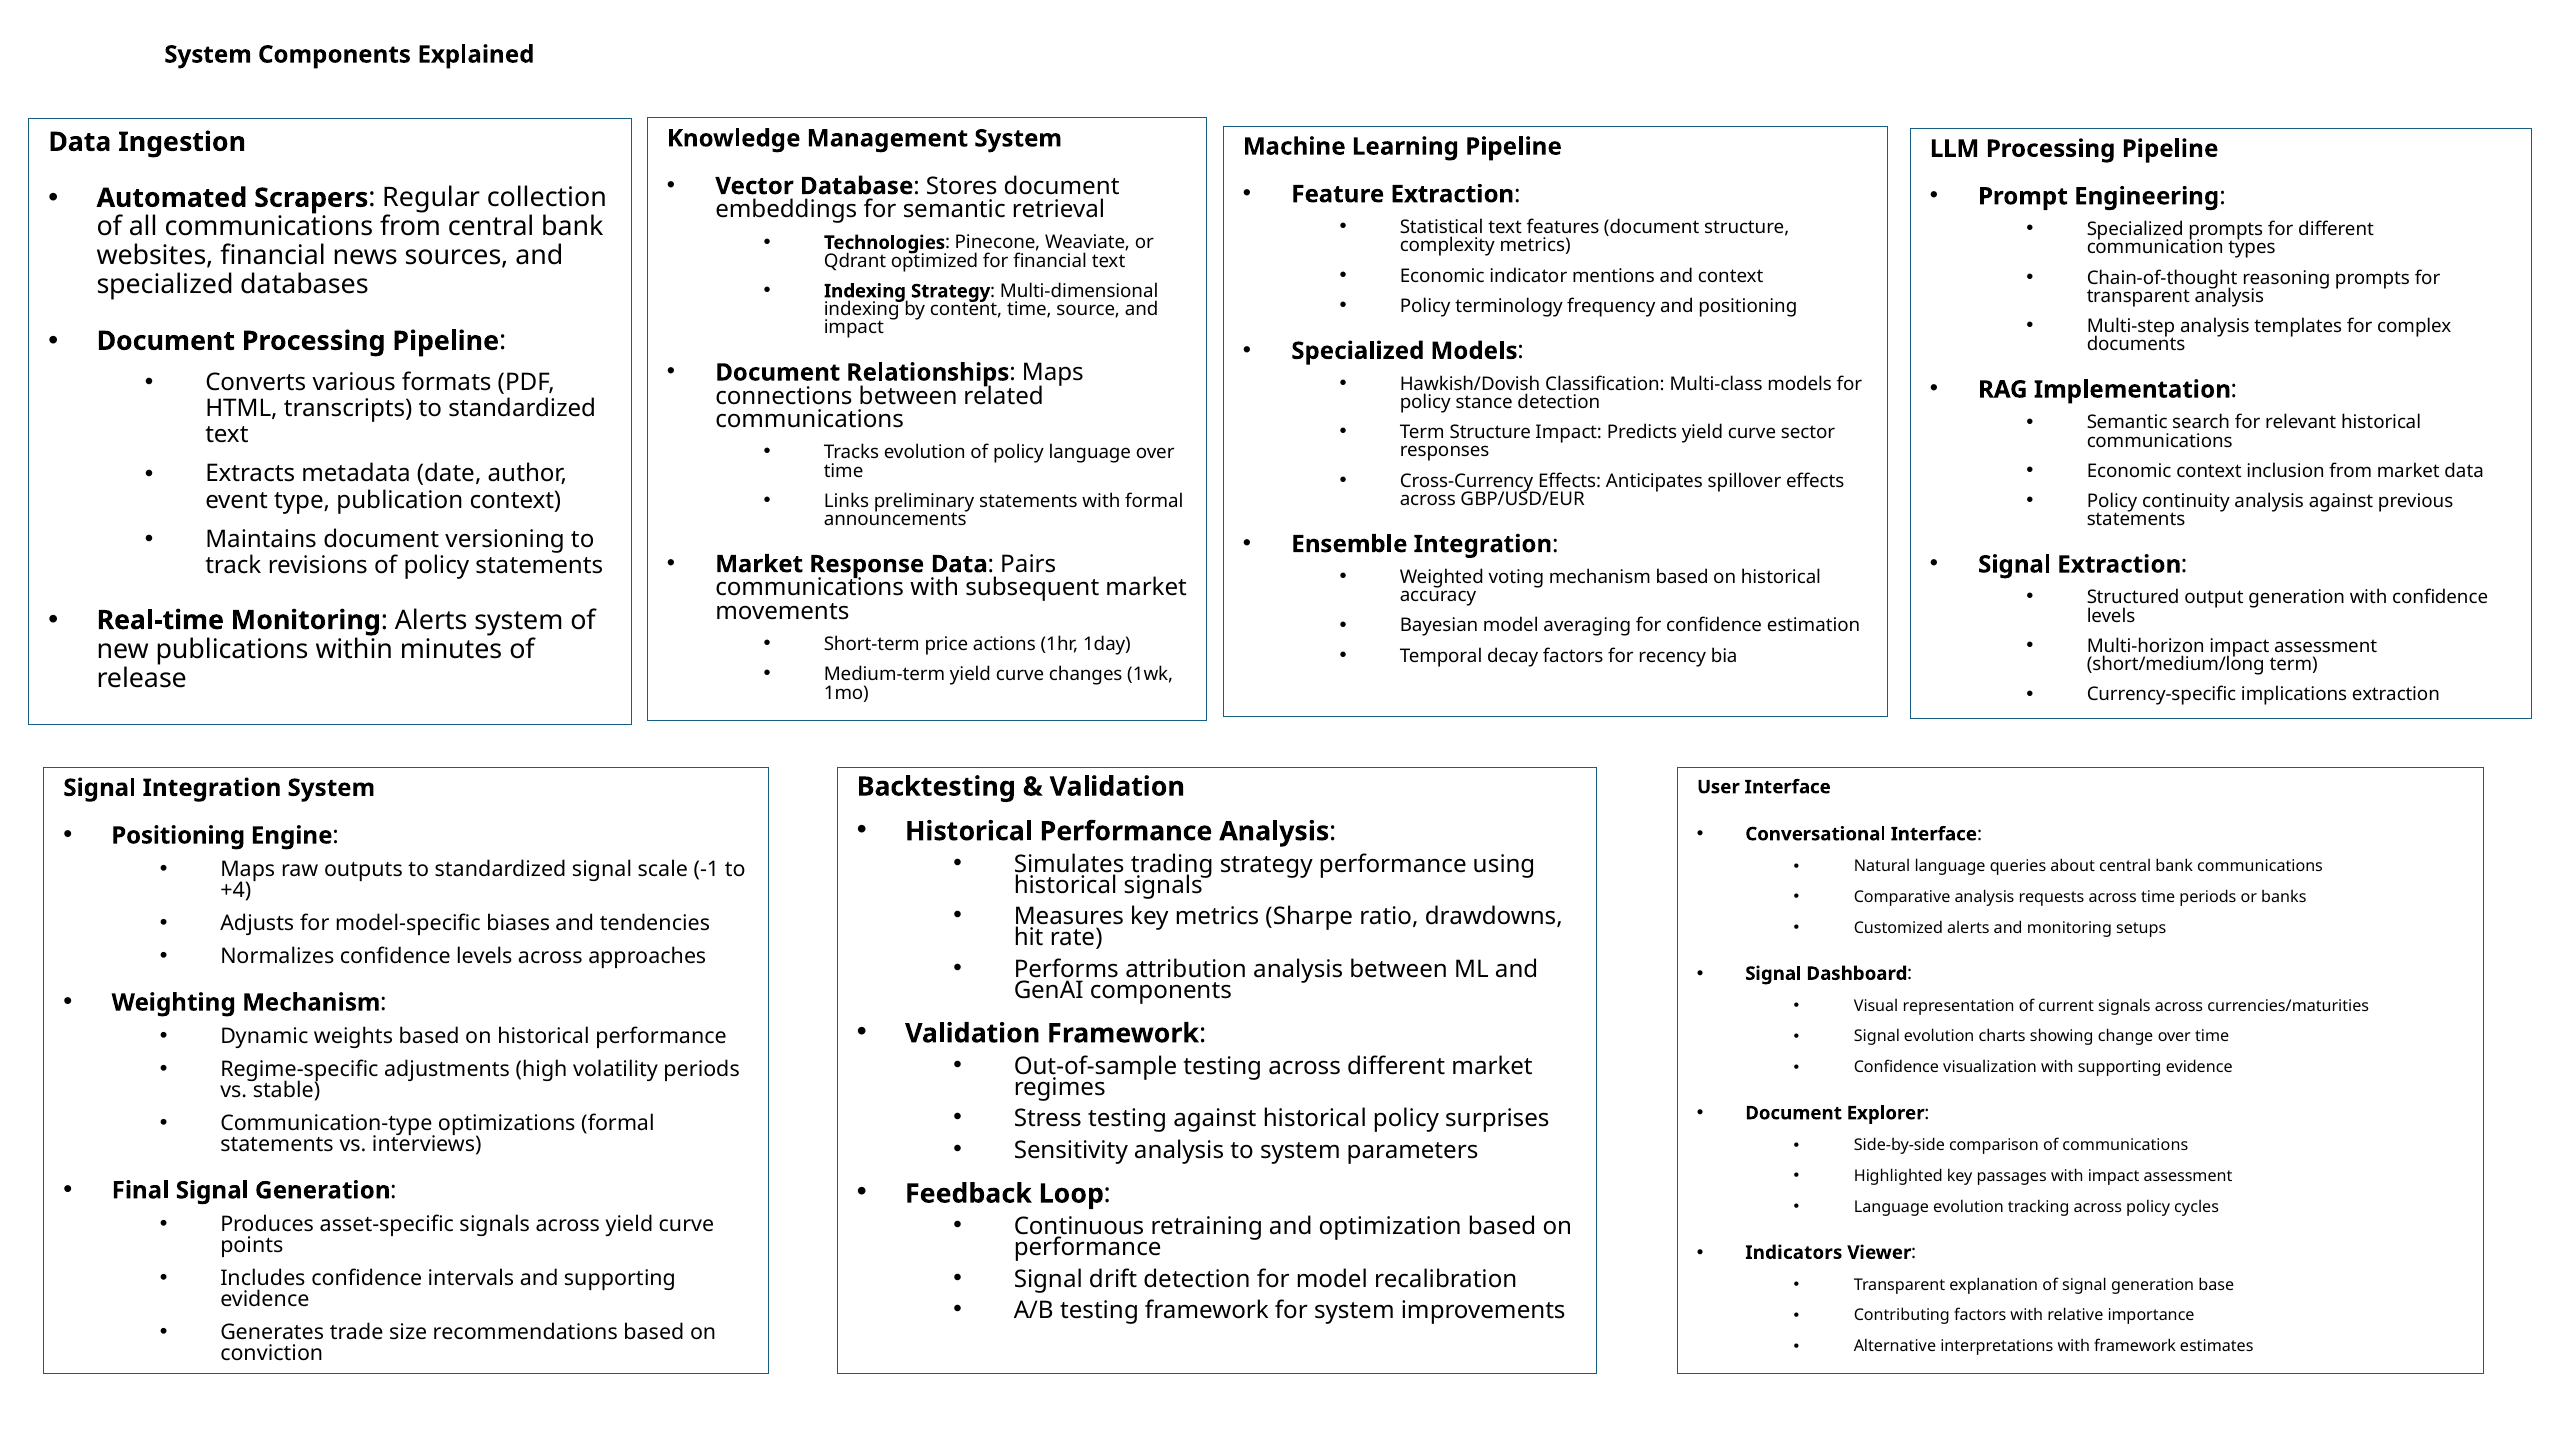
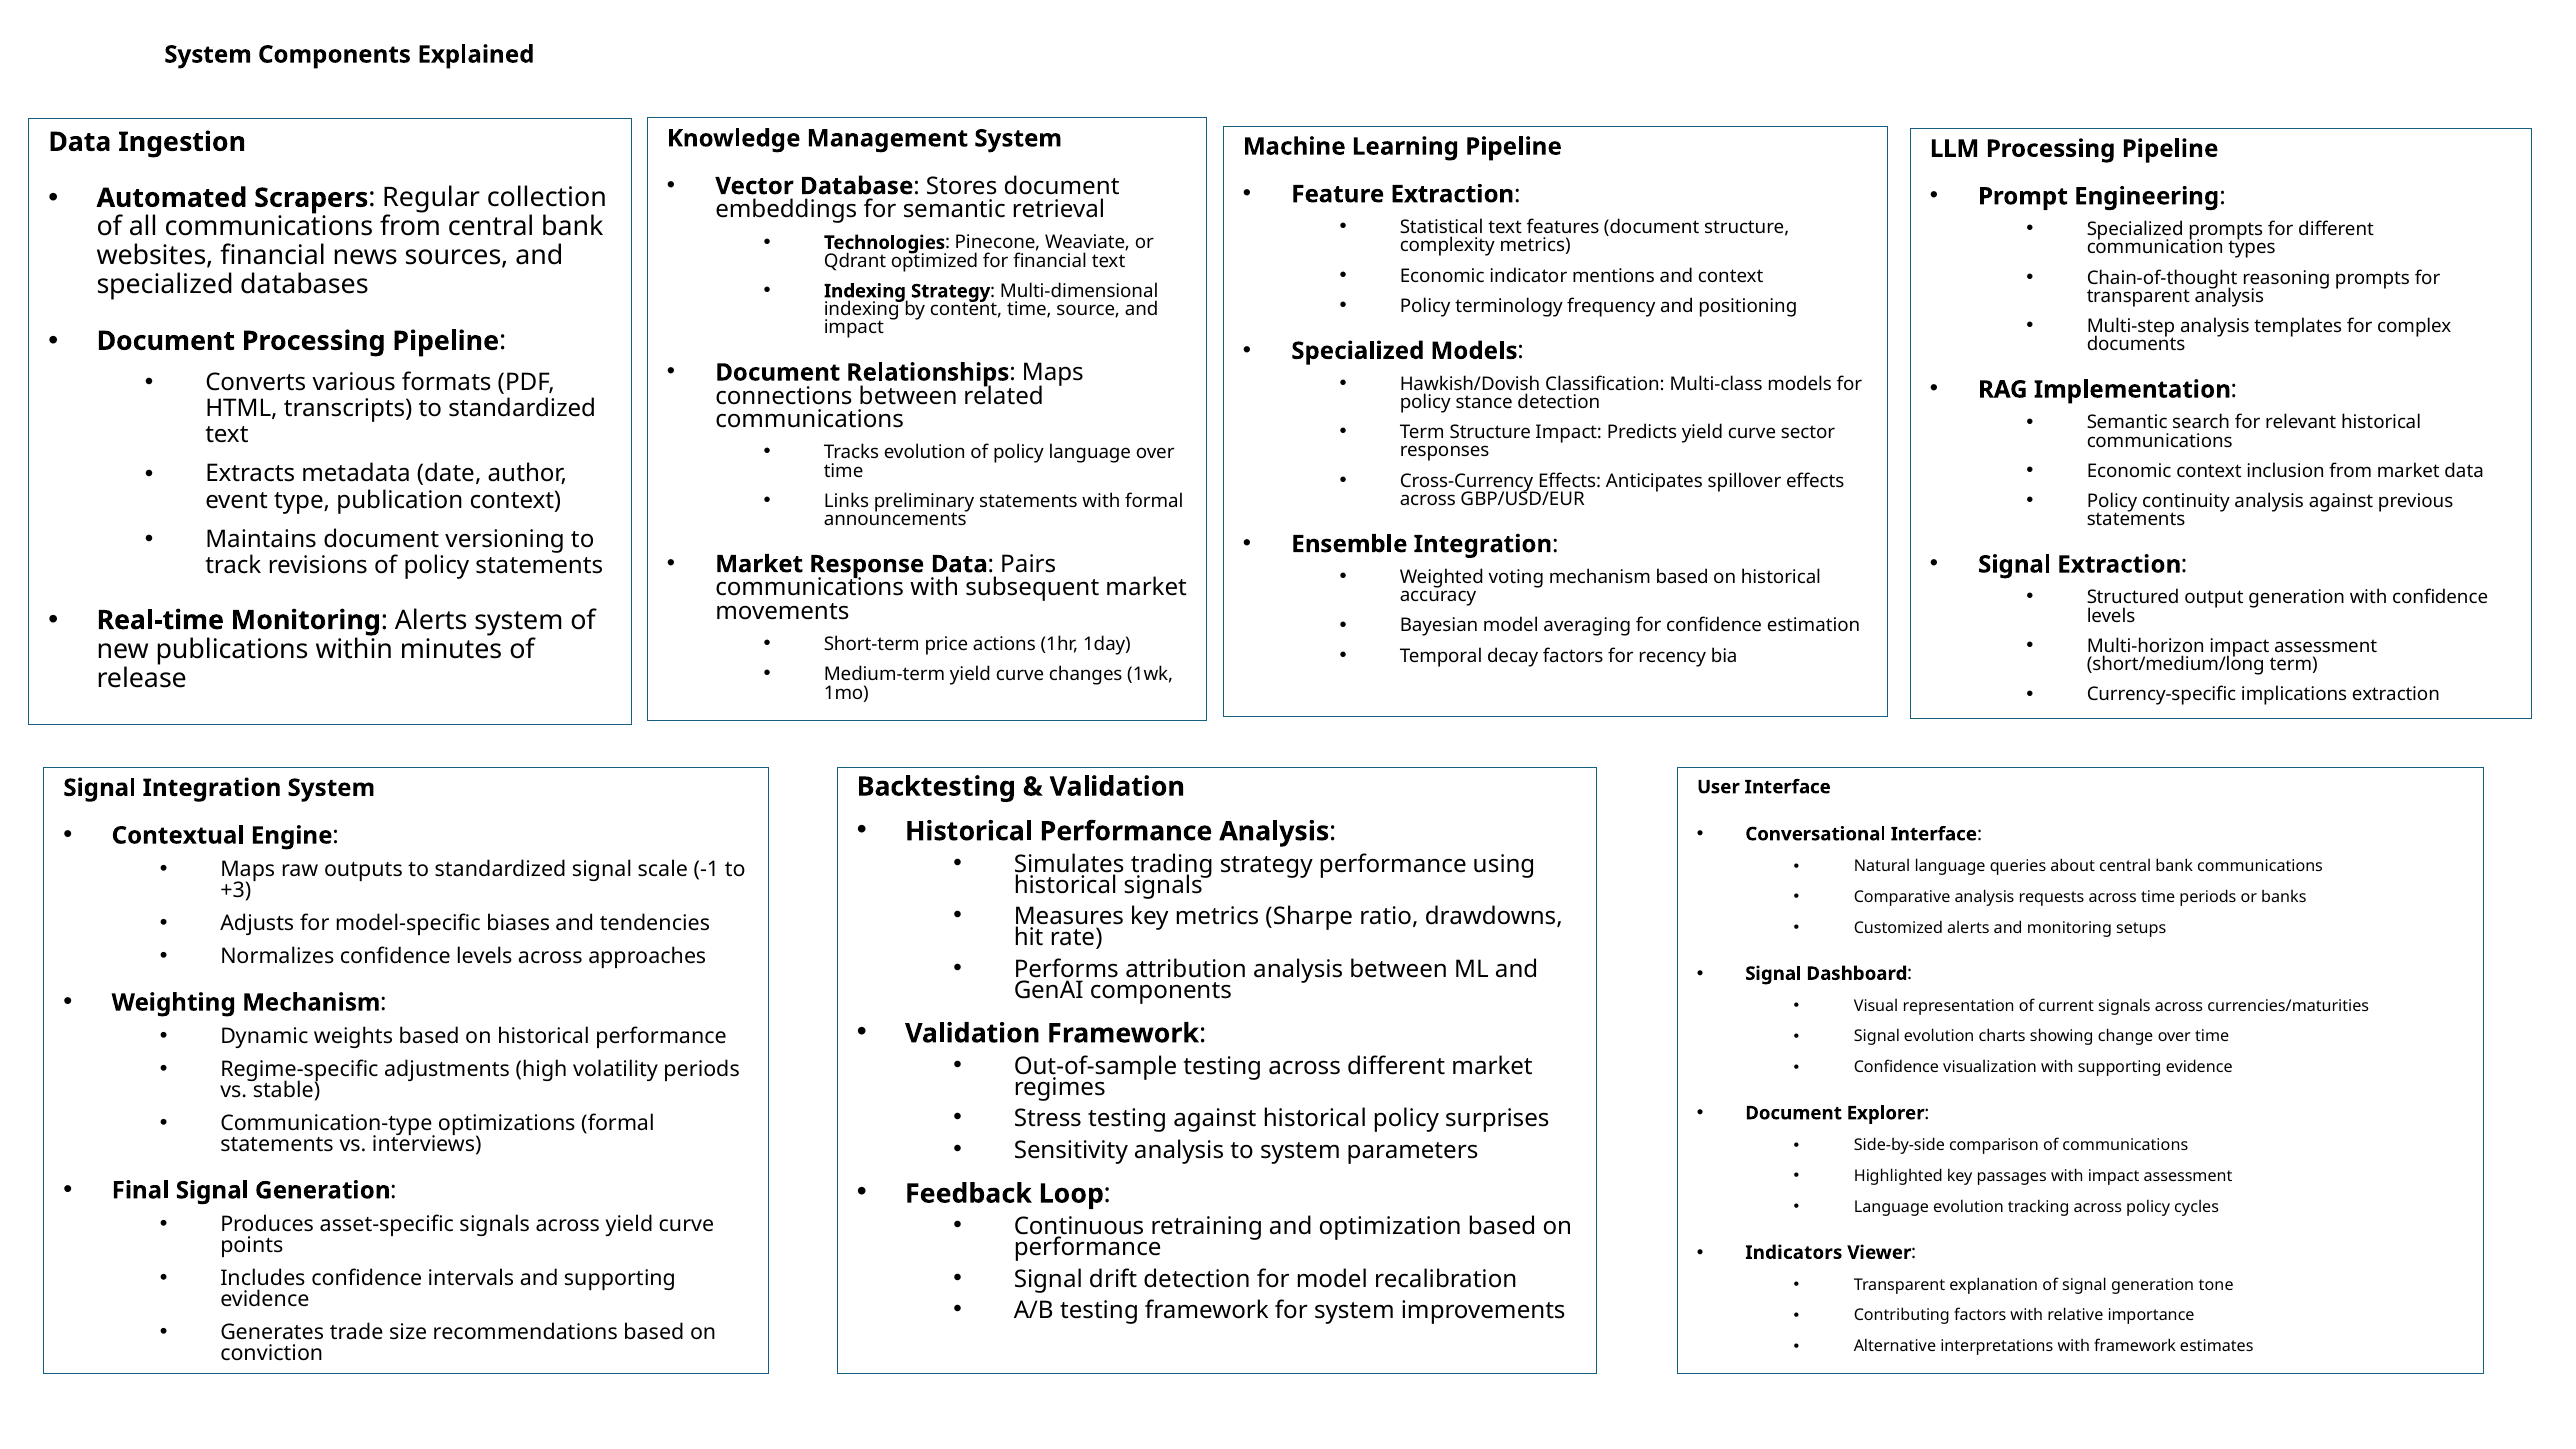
Positioning at (178, 836): Positioning -> Contextual
+4: +4 -> +3
base: base -> tone
